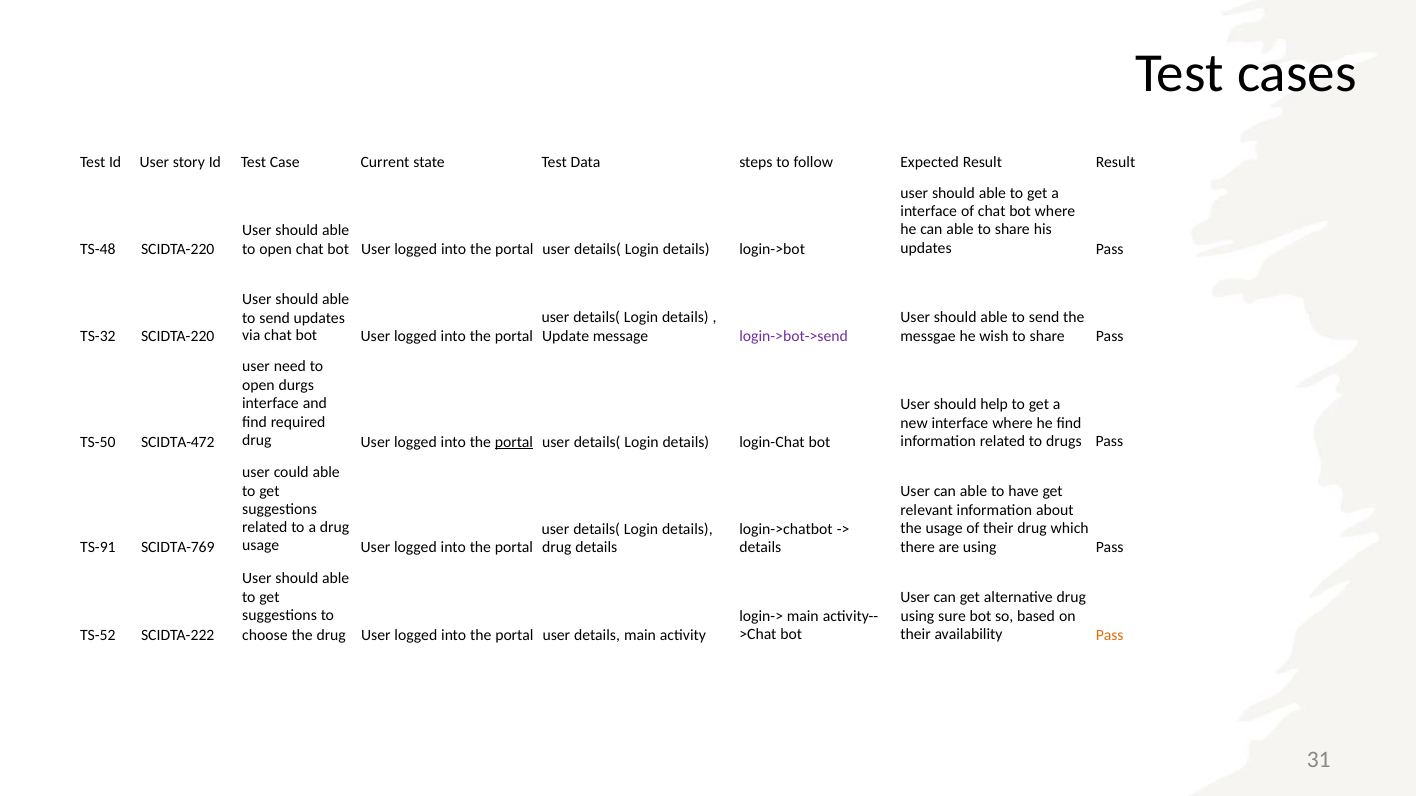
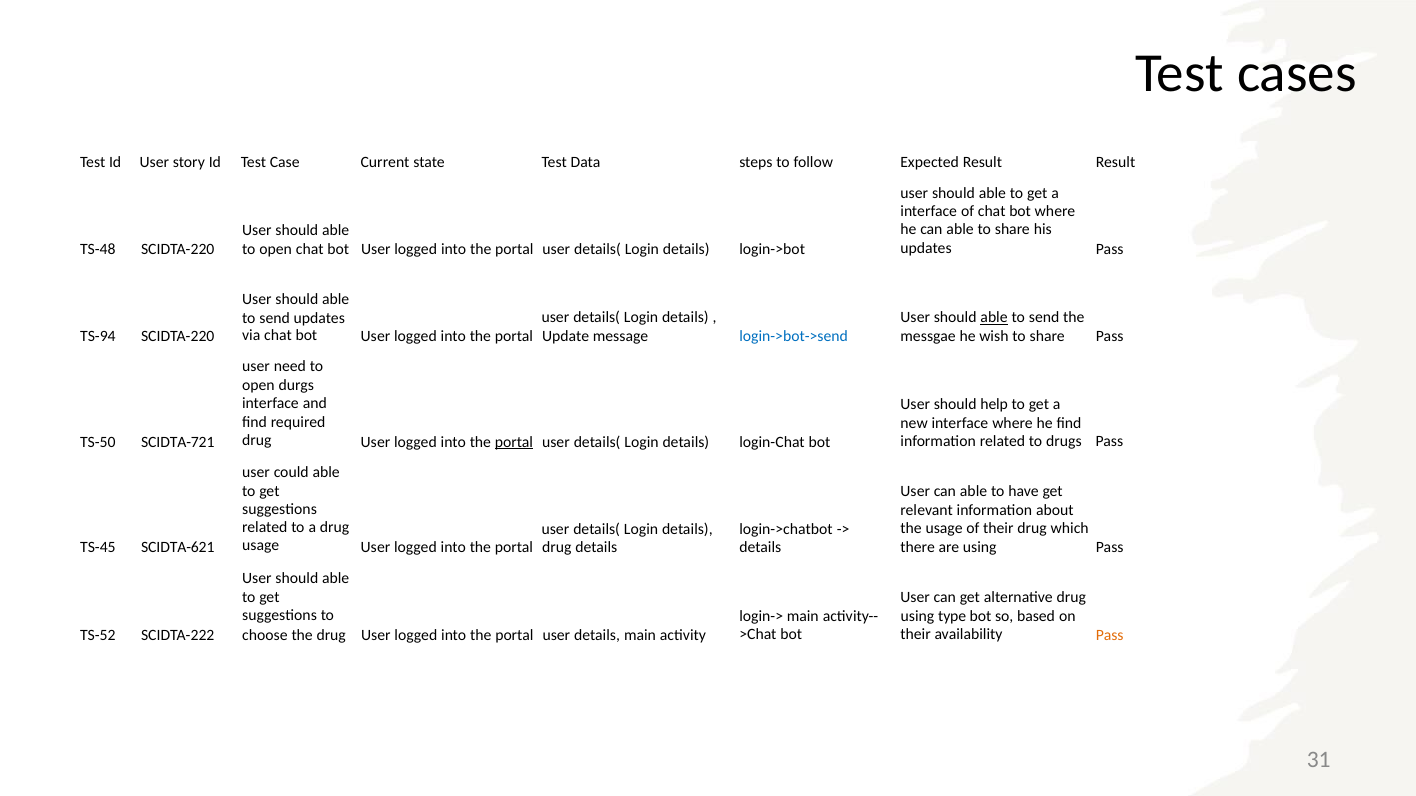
able at (994, 318) underline: none -> present
TS-32: TS-32 -> TS-94
login->bot->send colour: purple -> blue
SCIDTA-472: SCIDTA-472 -> SCIDTA-721
TS-91: TS-91 -> TS-45
SCIDTA-769: SCIDTA-769 -> SCIDTA-621
sure: sure -> type
